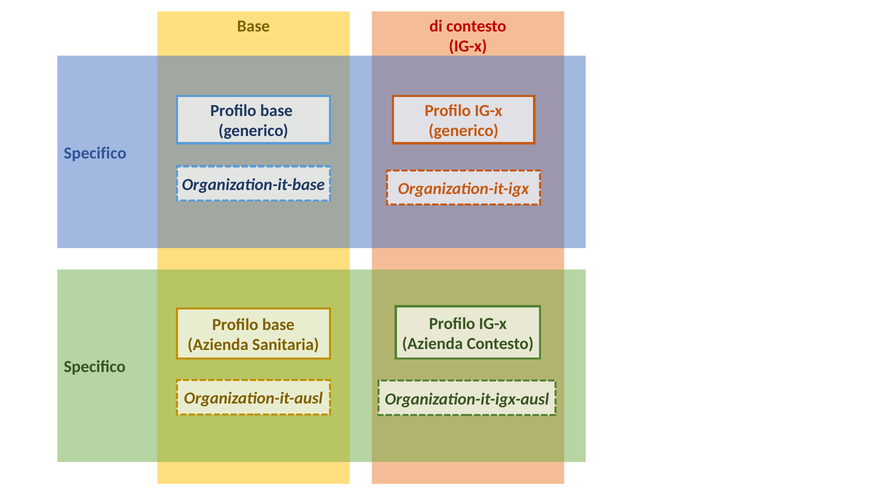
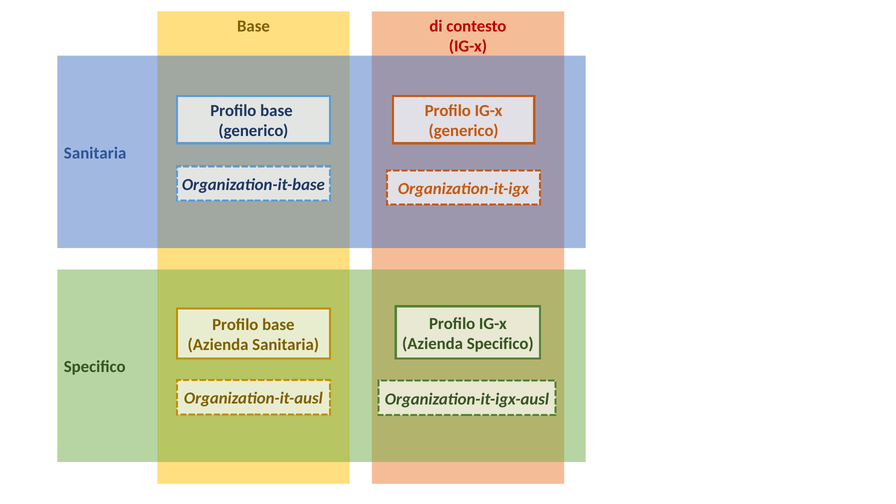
Specifico at (95, 153): Specifico -> Sanitaria
Azienda Contesto: Contesto -> Specifico
